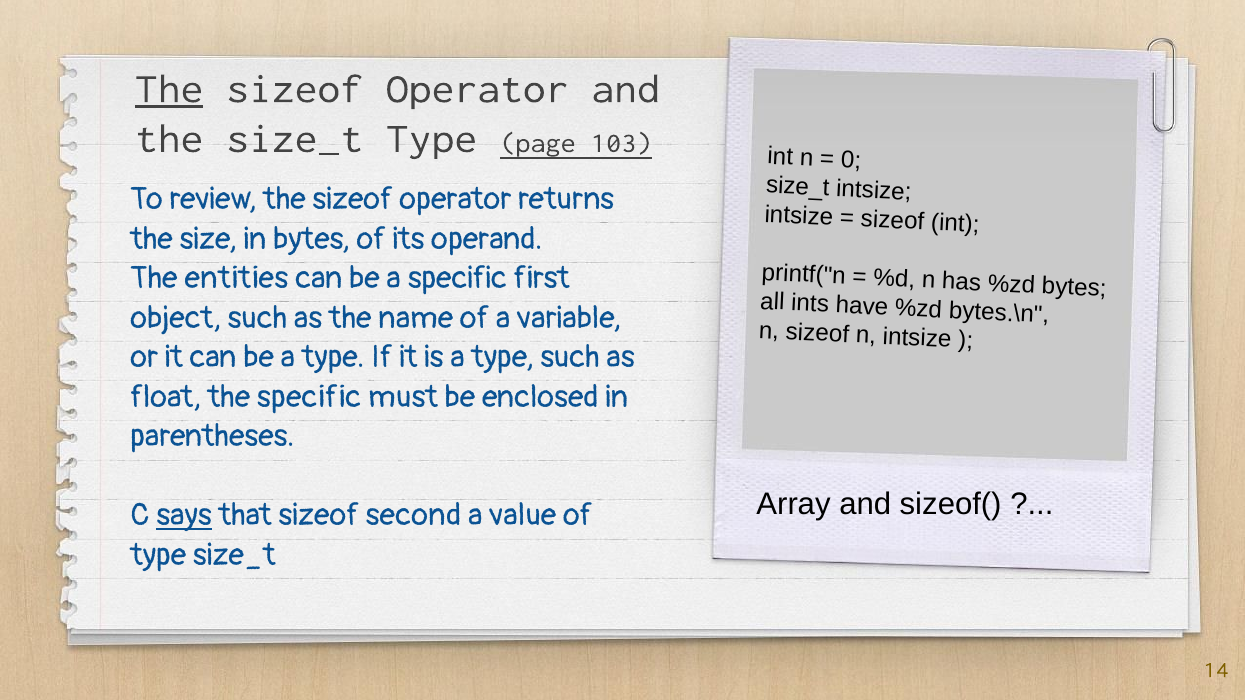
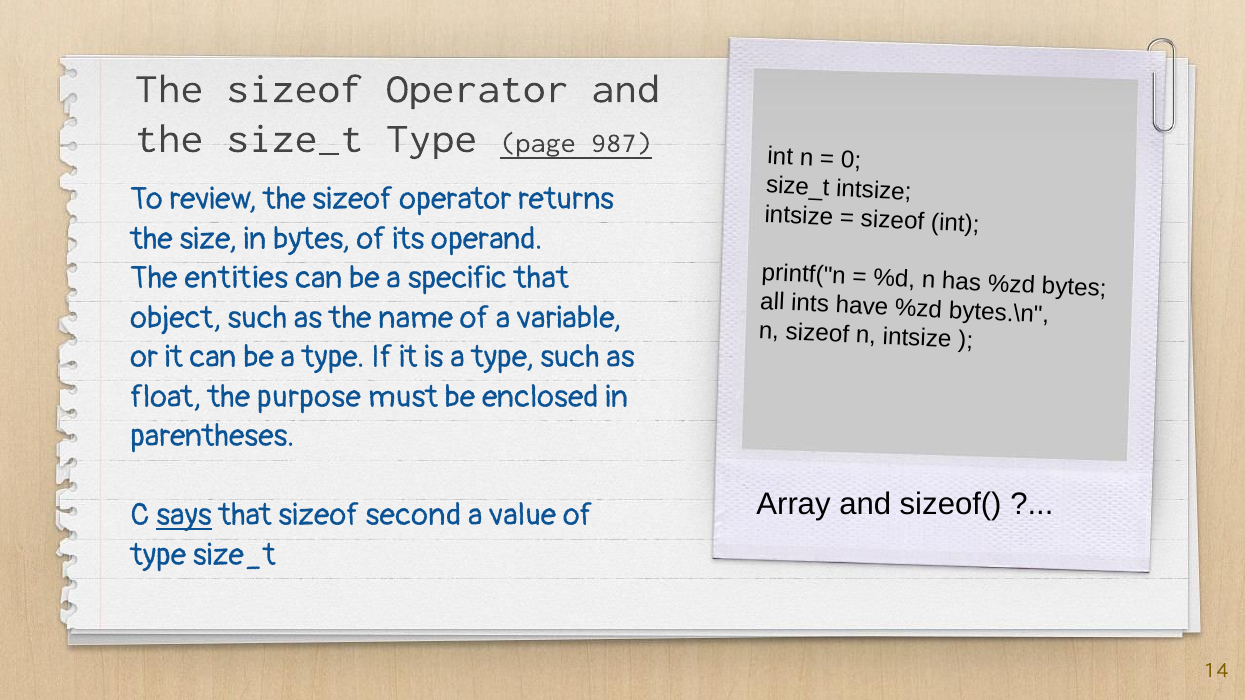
The at (169, 88) underline: present -> none
103: 103 -> 987
specific first: first -> that
the specific: specific -> purpose
